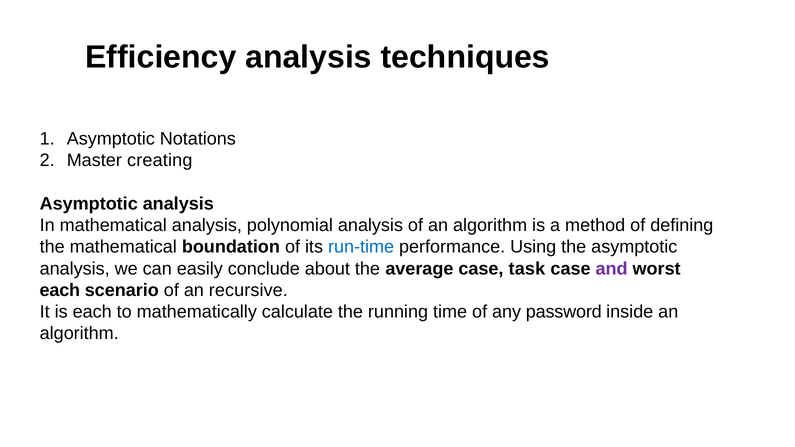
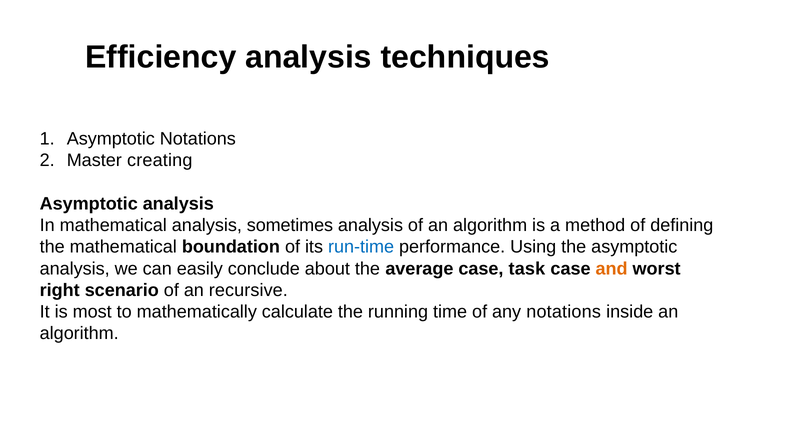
polynomial: polynomial -> sometimes
and colour: purple -> orange
each at (60, 290): each -> right
is each: each -> most
any password: password -> notations
